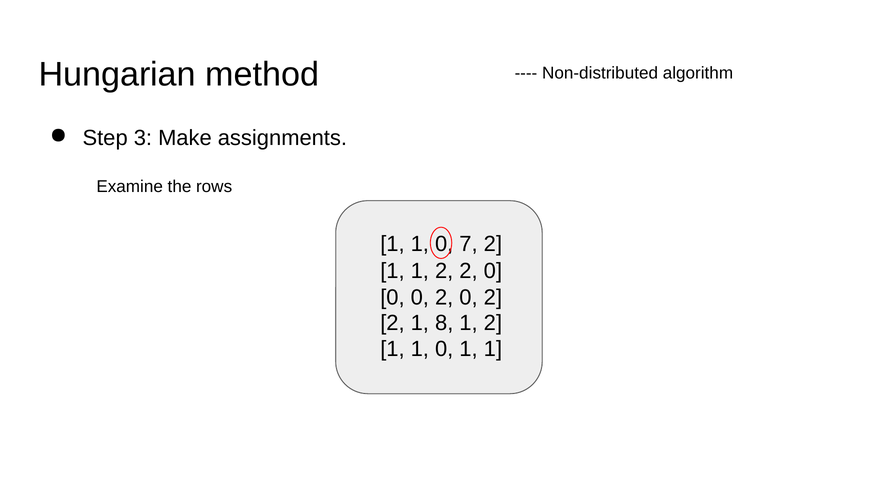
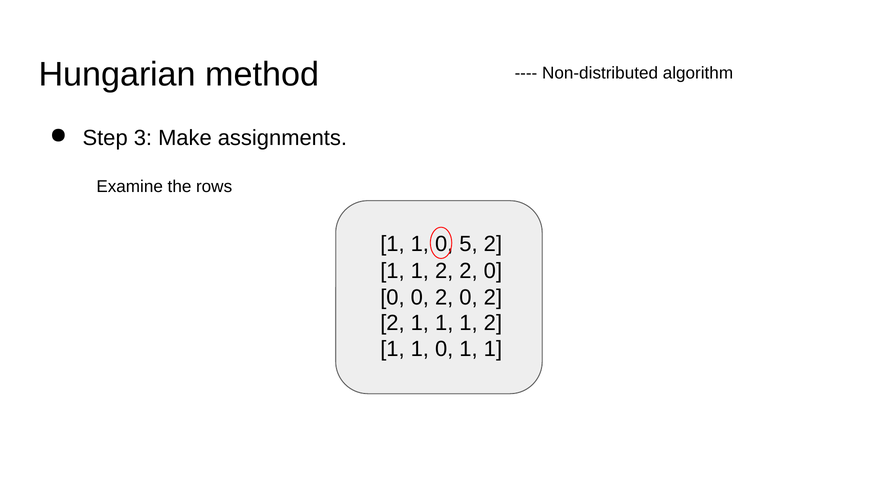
7: 7 -> 5
8 at (444, 323): 8 -> 1
